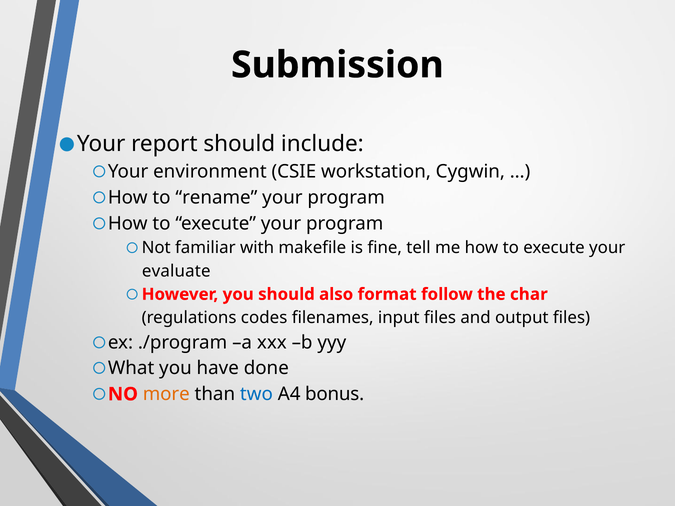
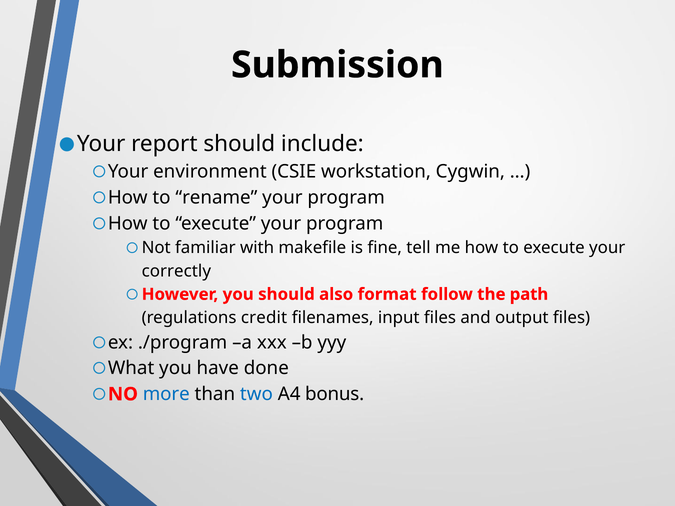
evaluate: evaluate -> correctly
char: char -> path
codes: codes -> credit
more colour: orange -> blue
